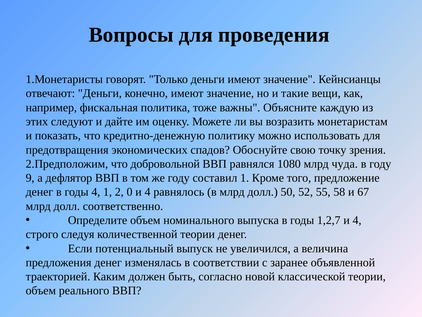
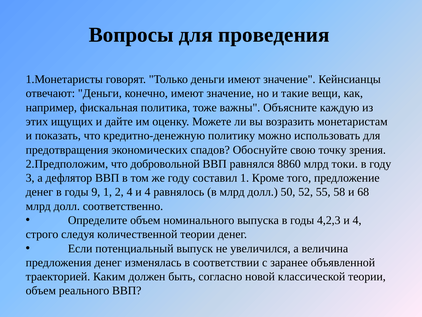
следуют: следуют -> ищущих
1080: 1080 -> 8860
чуда: чуда -> токи
9: 9 -> 3
годы 4: 4 -> 9
2 0: 0 -> 4
67: 67 -> 68
1,2,7: 1,2,7 -> 4,2,3
